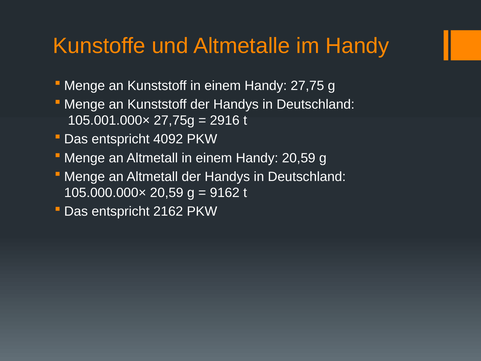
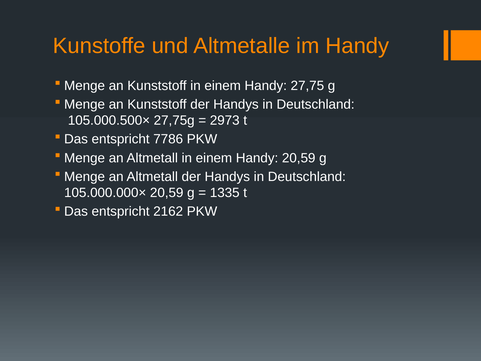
105.001.000×: 105.001.000× -> 105.000.500×
2916: 2916 -> 2973
4092: 4092 -> 7786
9162: 9162 -> 1335
